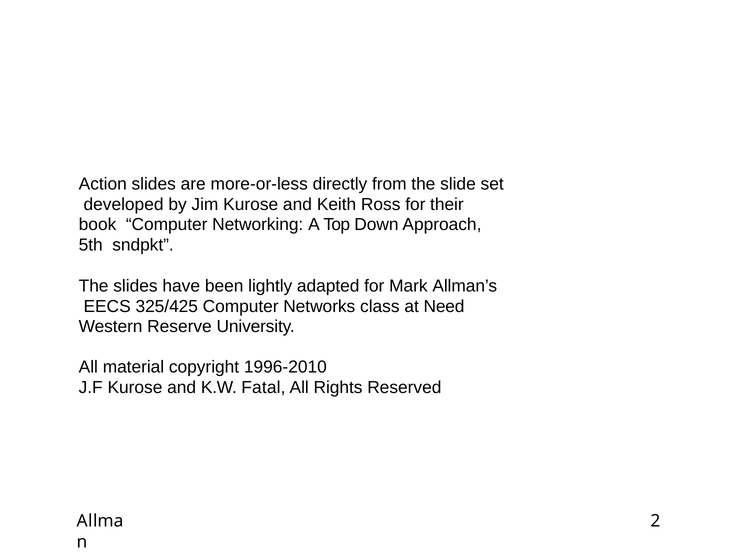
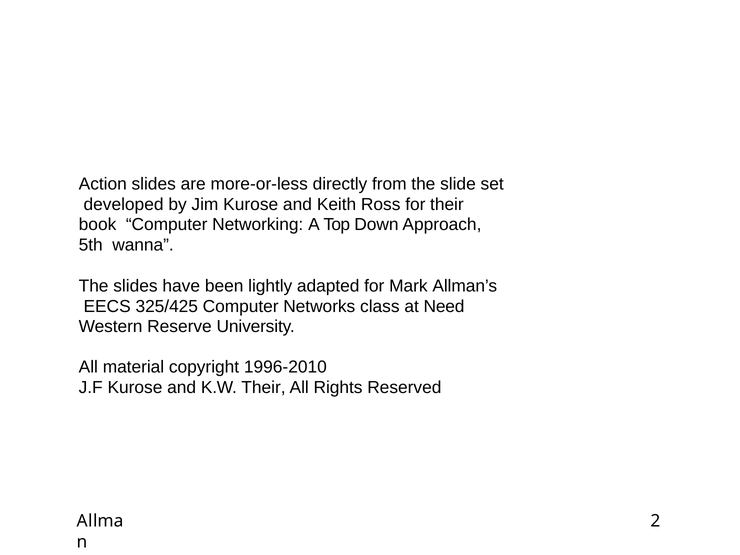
sndpkt: sndpkt -> wanna
K.W Fatal: Fatal -> Their
